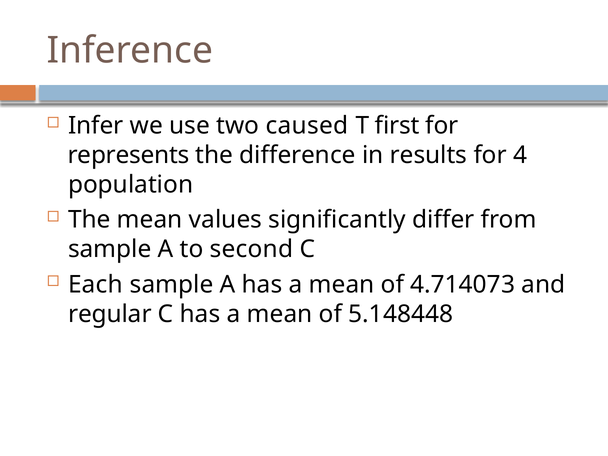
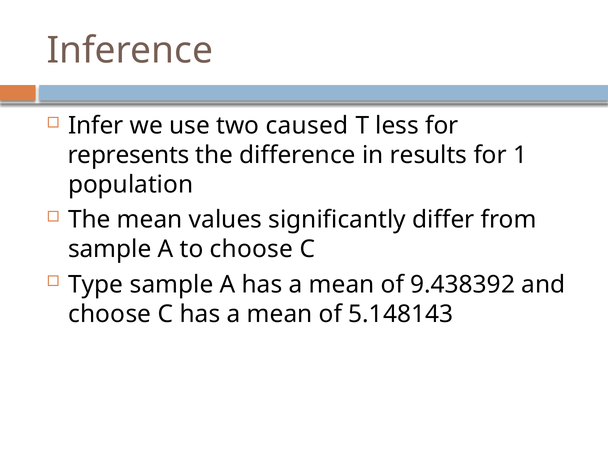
first: first -> less
4: 4 -> 1
to second: second -> choose
Each: Each -> Type
4.714073: 4.714073 -> 9.438392
regular at (110, 314): regular -> choose
5.148448: 5.148448 -> 5.148143
